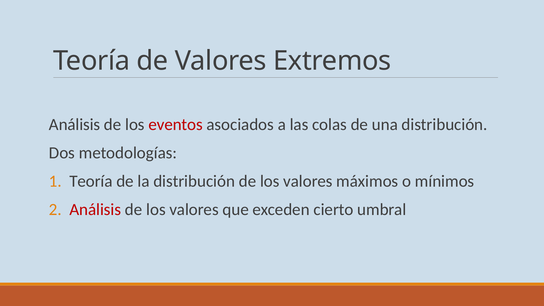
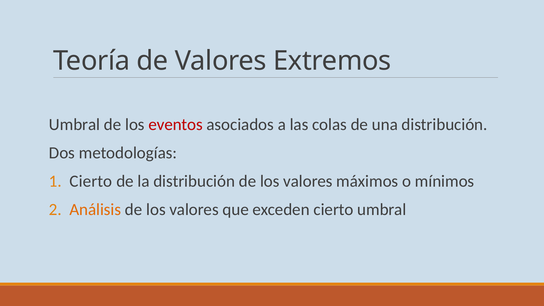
Análisis at (75, 125): Análisis -> Umbral
Teoría at (91, 181): Teoría -> Cierto
Análisis at (95, 210) colour: red -> orange
